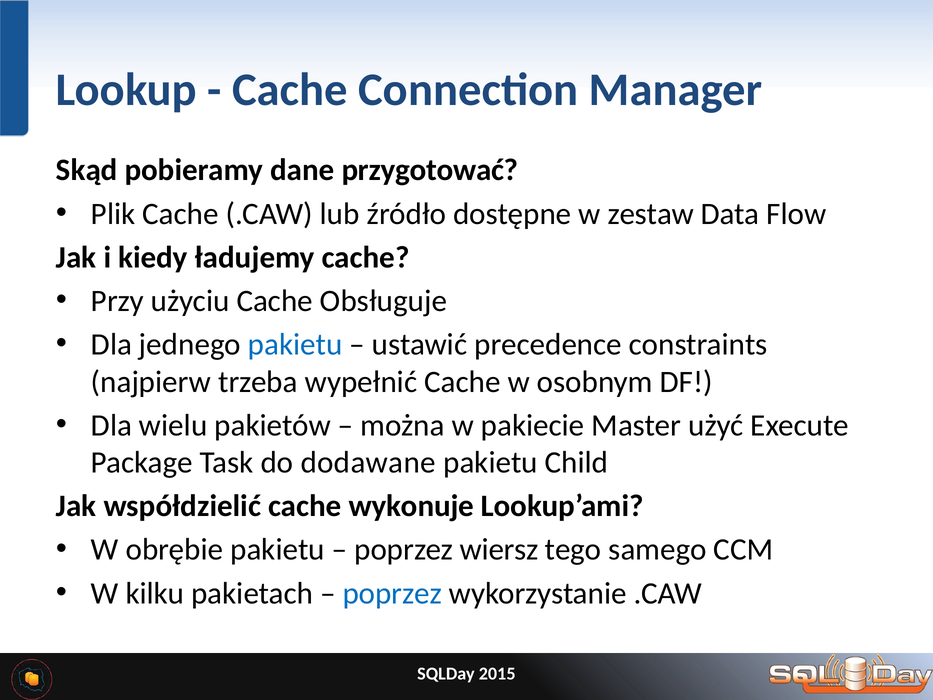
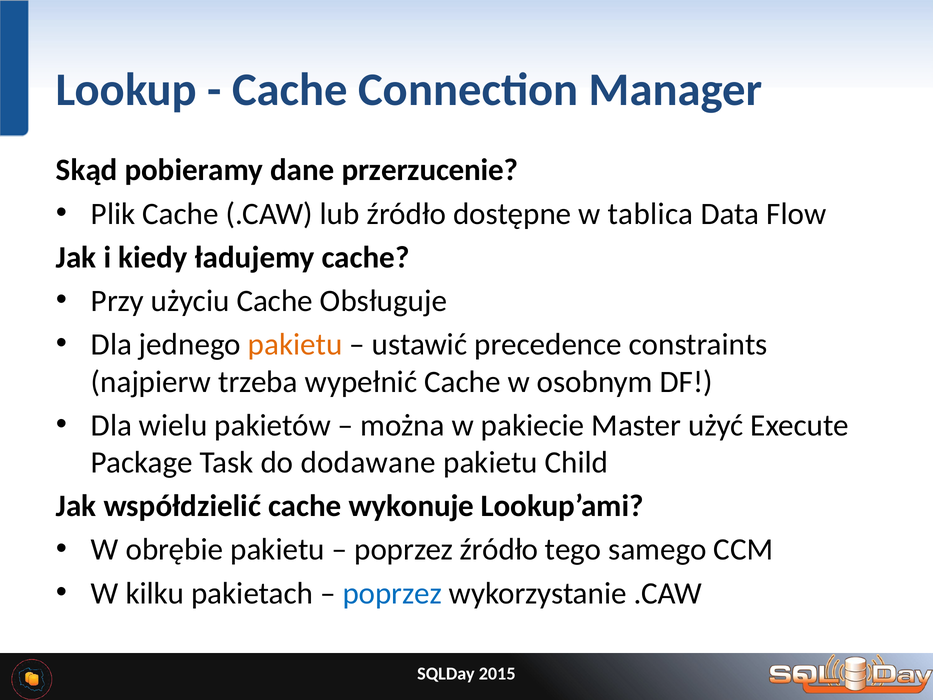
przygotować: przygotować -> przerzucenie
zestaw: zestaw -> tablica
pakietu at (295, 344) colour: blue -> orange
poprzez wiersz: wiersz -> źródło
